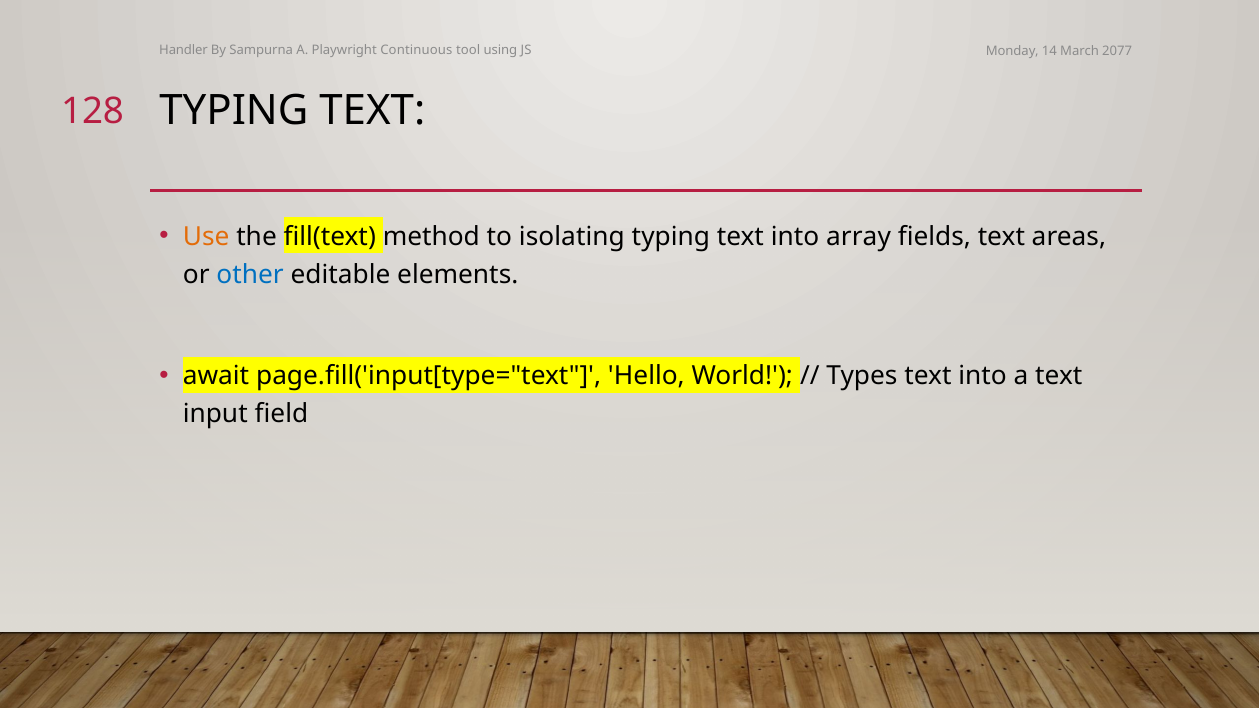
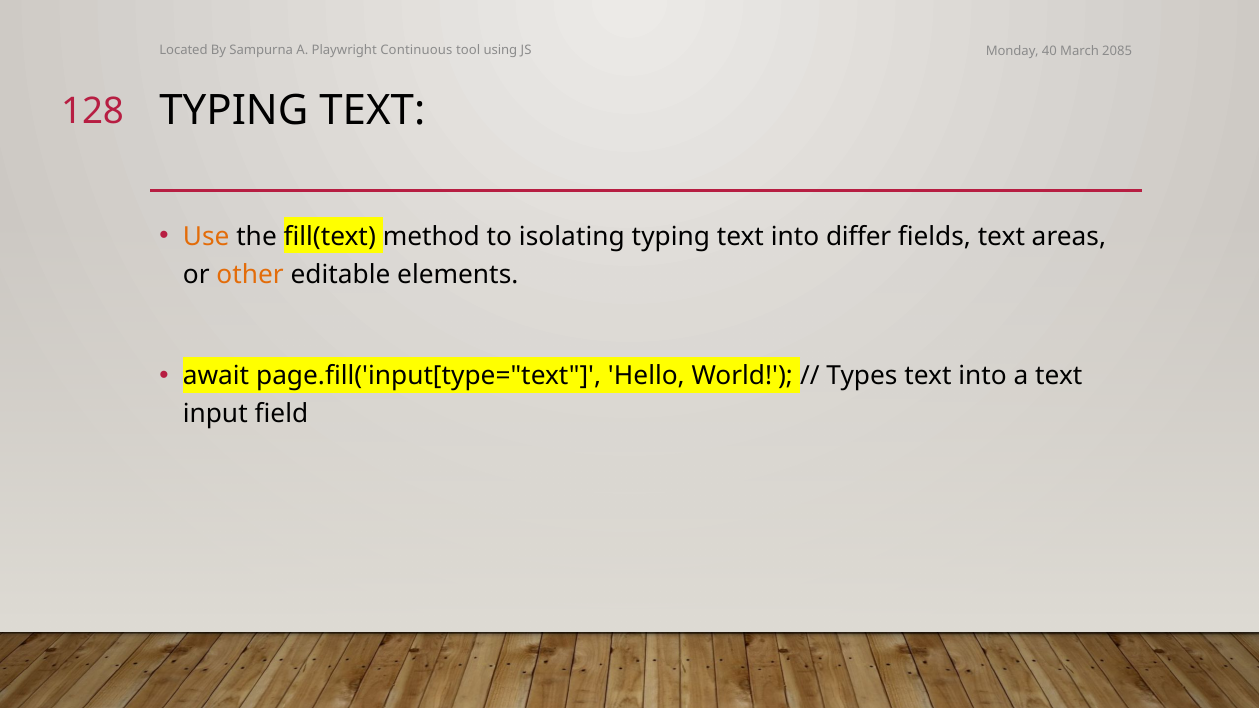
Handler: Handler -> Located
14: 14 -> 40
2077: 2077 -> 2085
array: array -> differ
other colour: blue -> orange
